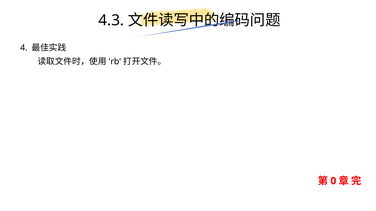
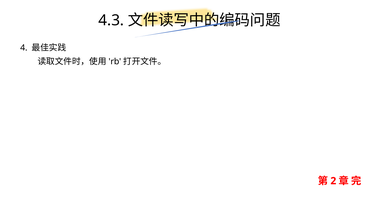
0: 0 -> 2
